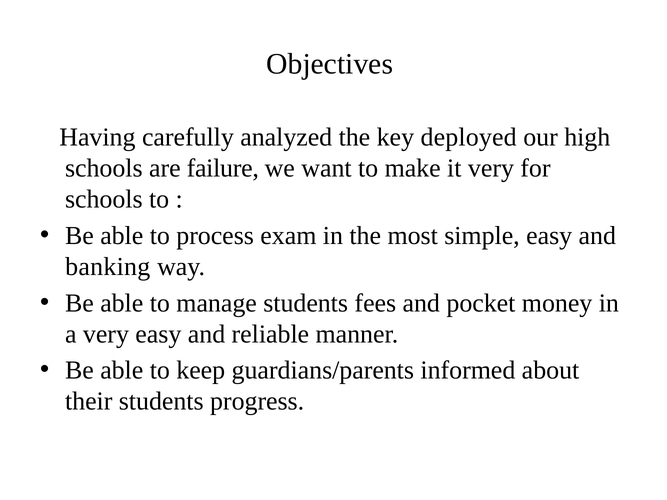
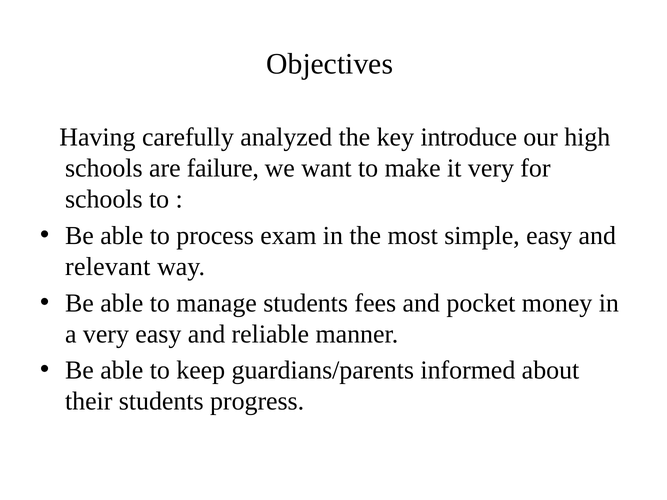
deployed: deployed -> introduce
banking: banking -> relevant
